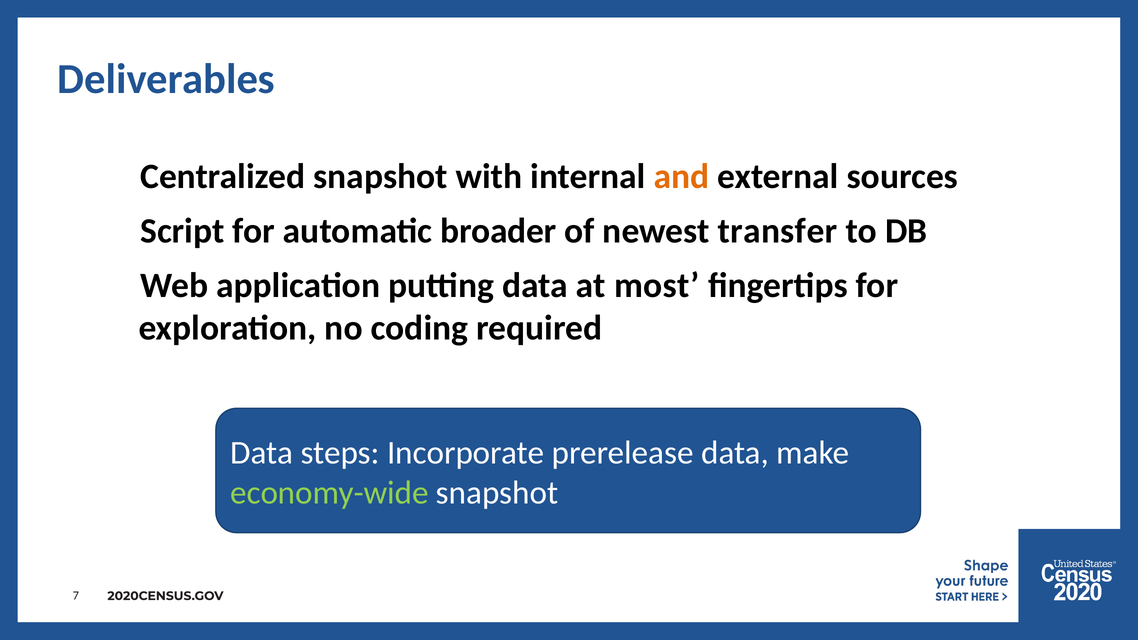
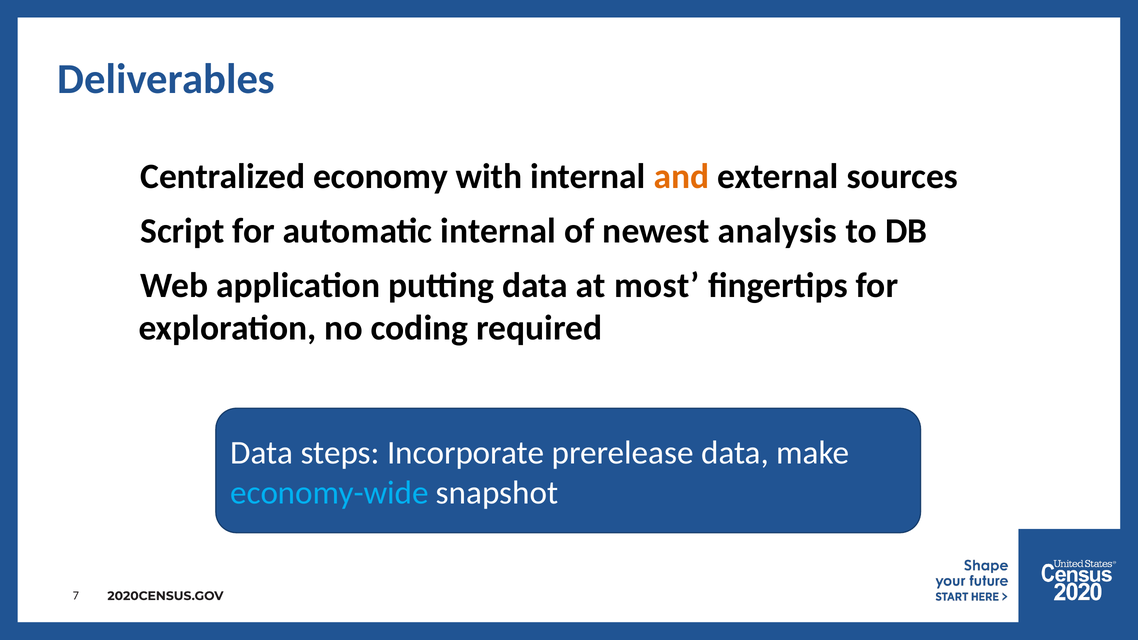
snapshot at (380, 176): snapshot -> economy
automatic broader: broader -> internal
transfer: transfer -> analysis
economy-wide colour: light green -> light blue
